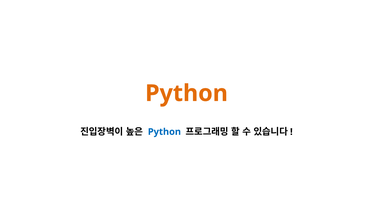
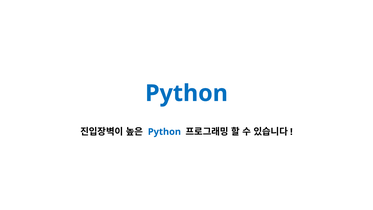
Python at (186, 93) colour: orange -> blue
